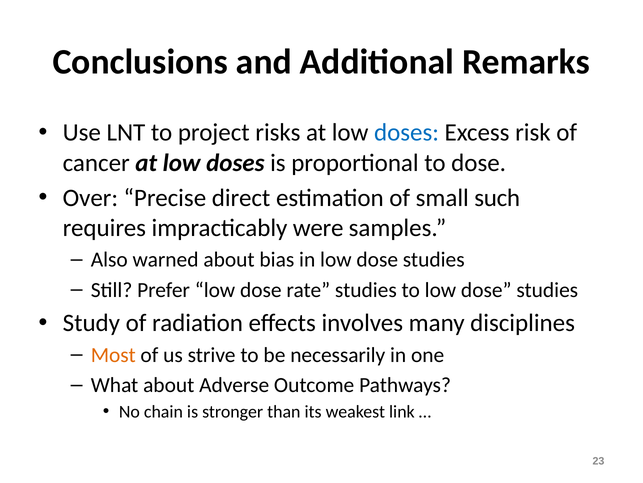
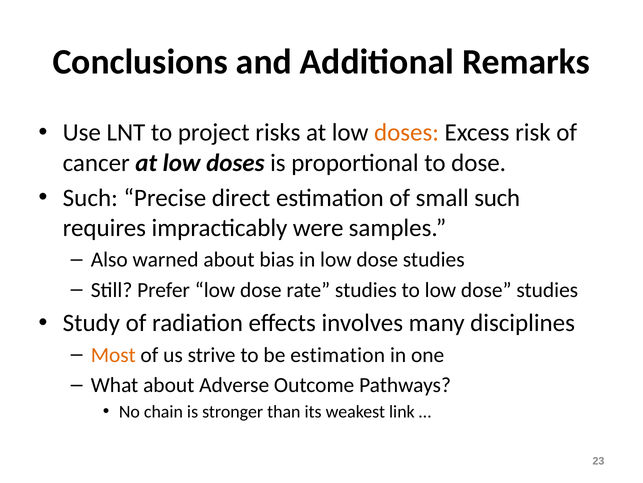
doses at (407, 132) colour: blue -> orange
Over at (90, 198): Over -> Such
be necessarily: necessarily -> estimation
